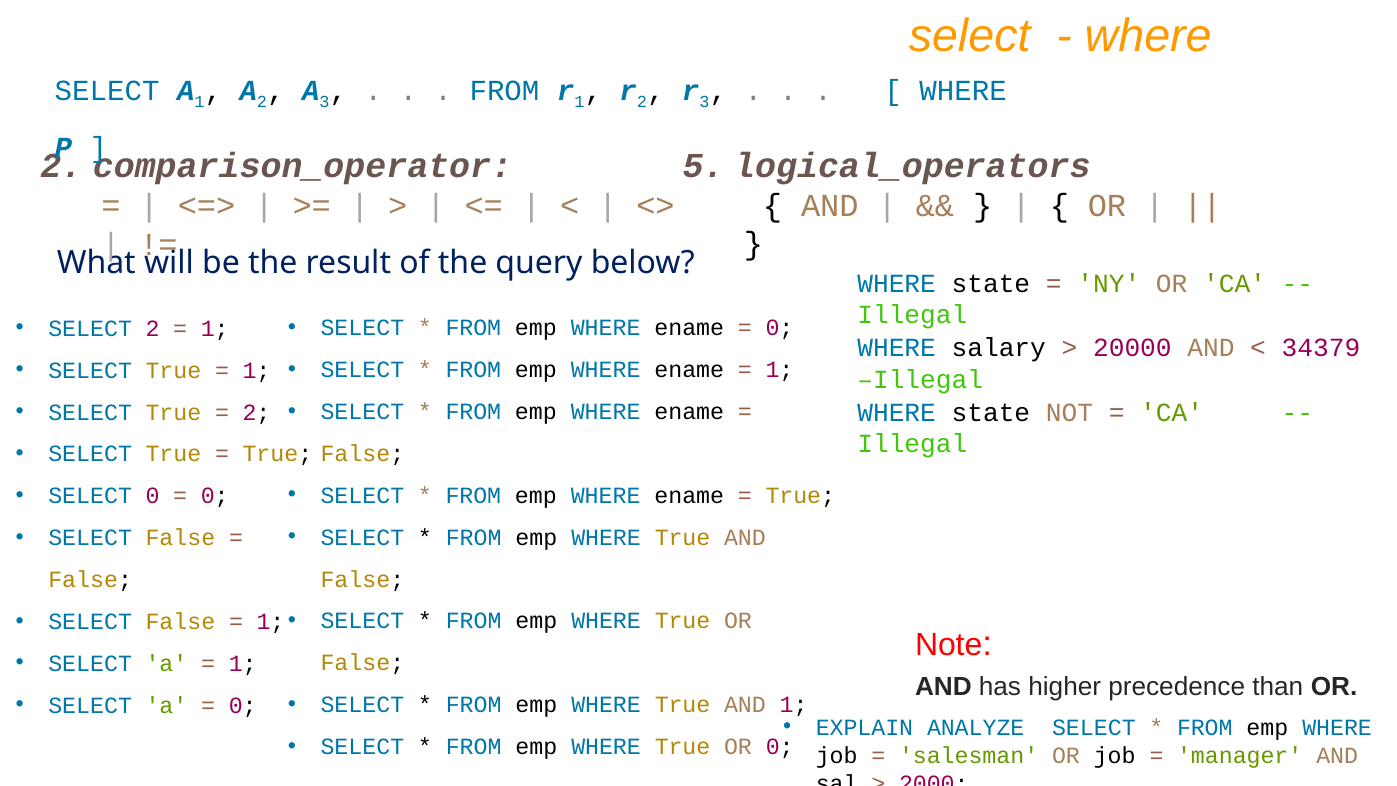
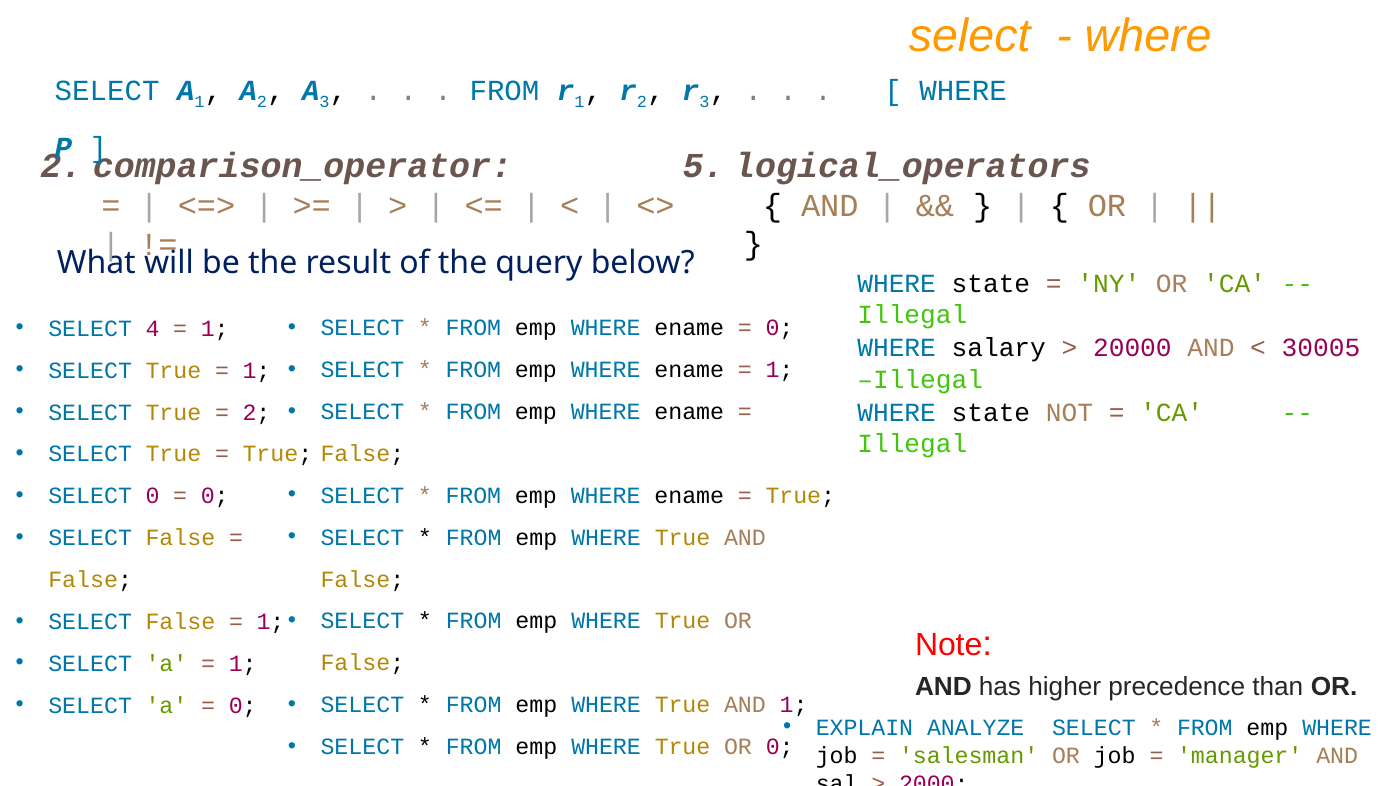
SELECT 2: 2 -> 4
34379: 34379 -> 30005
